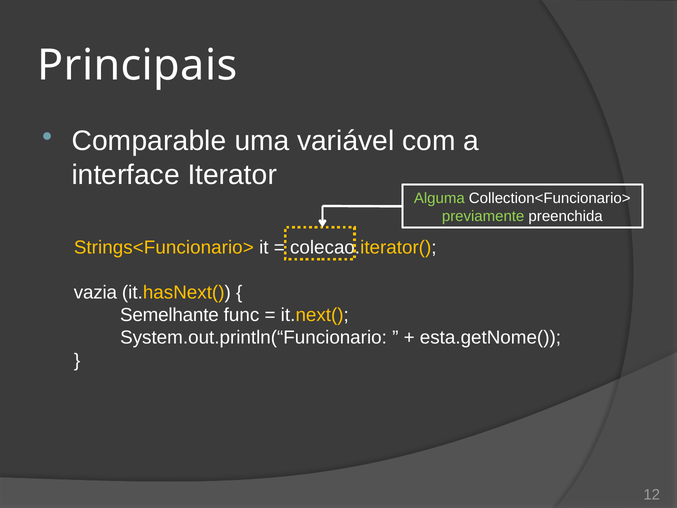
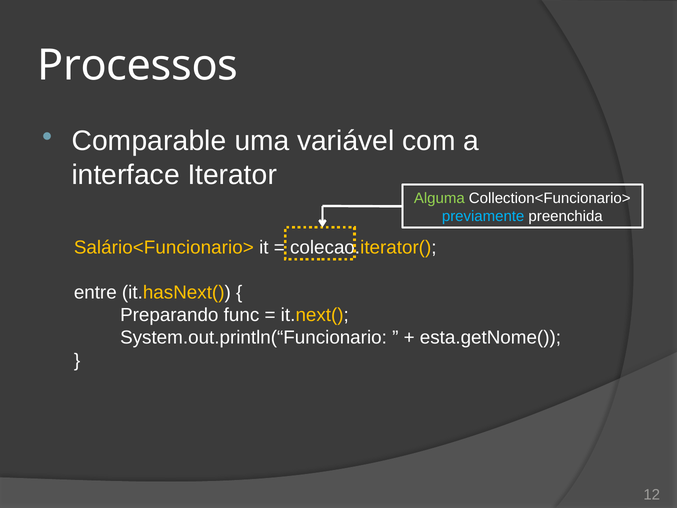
Principais: Principais -> Processos
previamente colour: light green -> light blue
Strings<Funcionario>: Strings<Funcionario> -> Salário<Funcionario>
vazia: vazia -> entre
Semelhante: Semelhante -> Preparando
